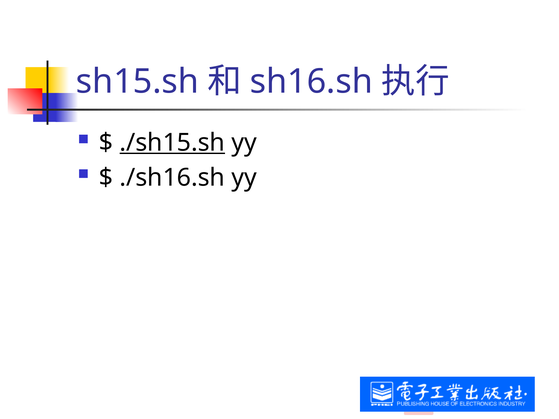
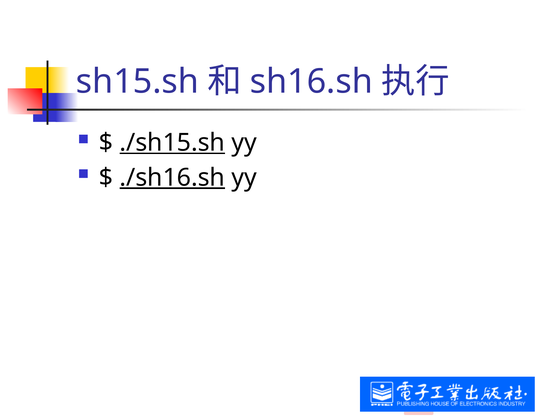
./sh16.sh underline: none -> present
